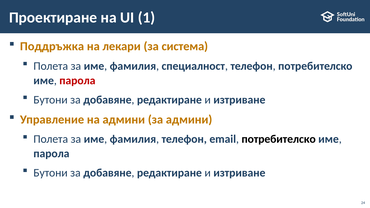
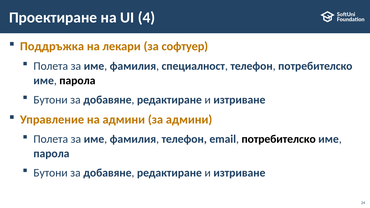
1: 1 -> 4
система: система -> софтуер
парола at (77, 81) colour: red -> black
